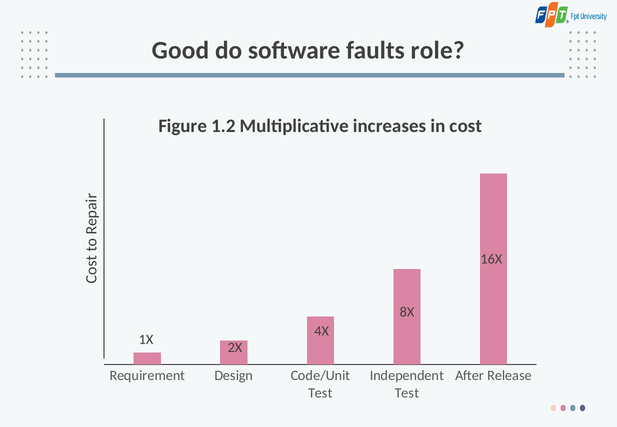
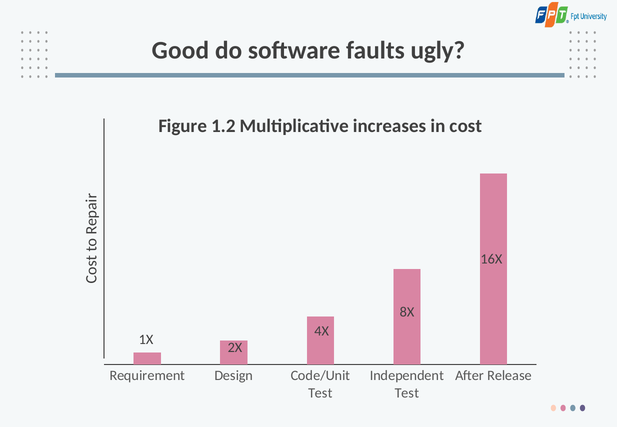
role: role -> ugly
